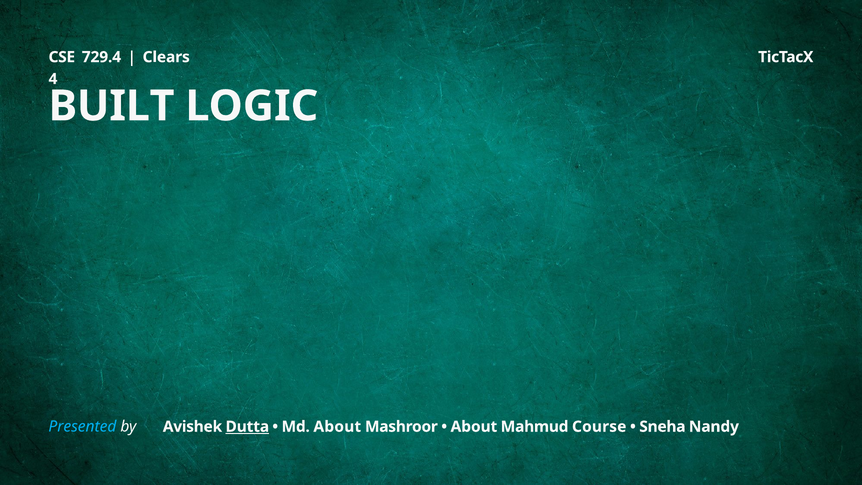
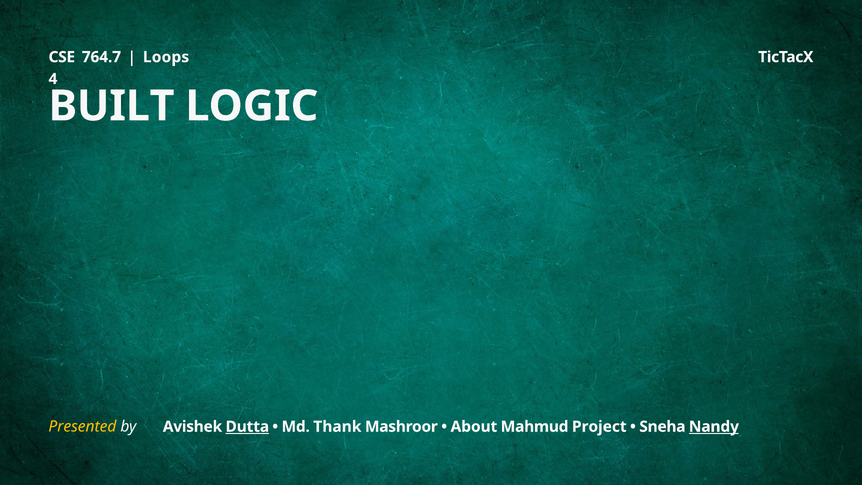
729.4: 729.4 -> 764.7
Clears: Clears -> Loops
Presented colour: light blue -> yellow
Md About: About -> Thank
Course: Course -> Project
Nandy underline: none -> present
